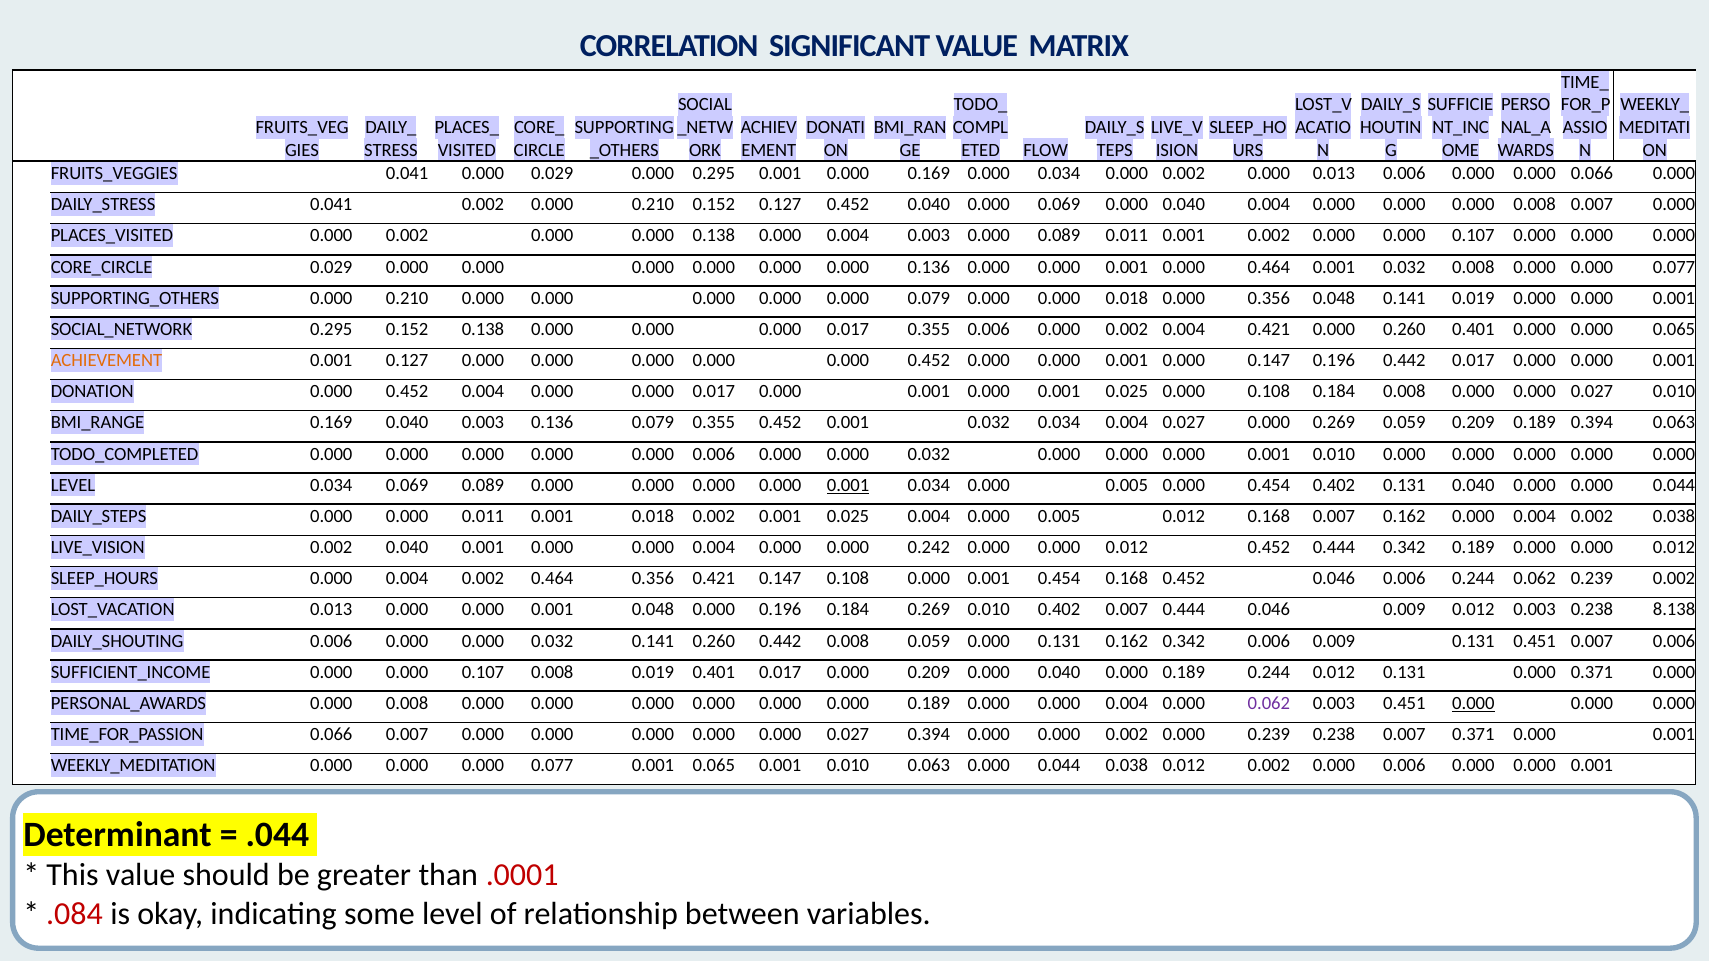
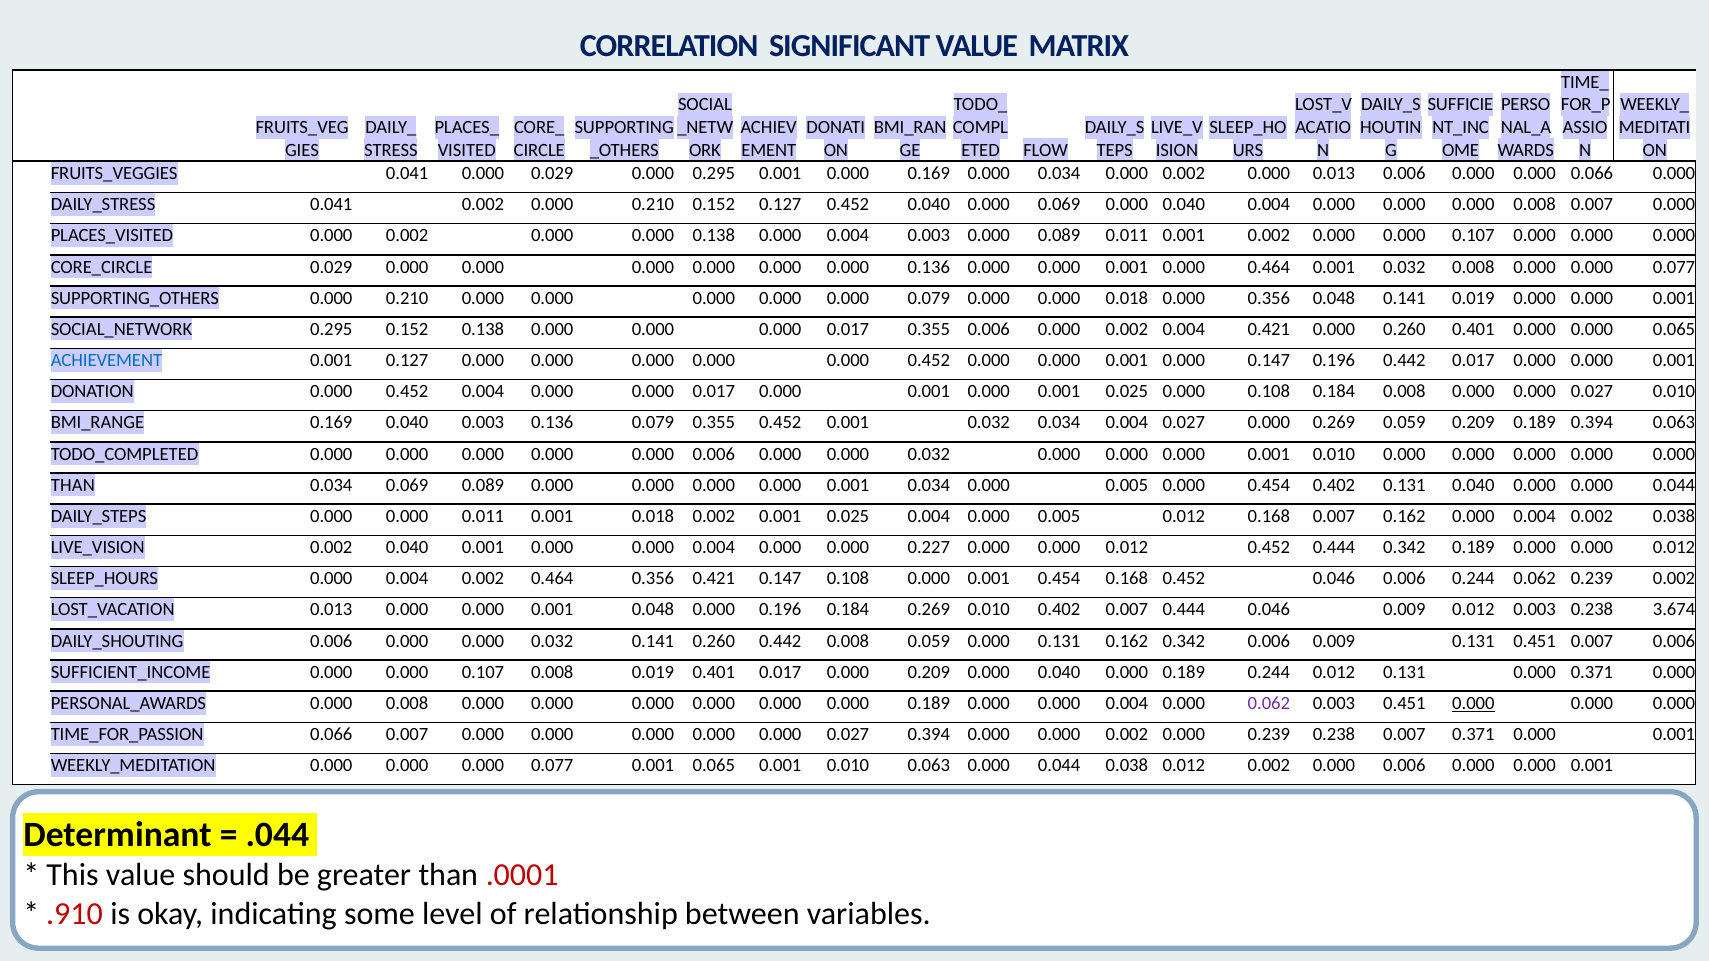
ACHIEVEMENT colour: orange -> blue
LEVEL at (73, 485): LEVEL -> THAN
0.001 at (848, 485) underline: present -> none
0.242: 0.242 -> 0.227
8.138: 8.138 -> 3.674
.084: .084 -> .910
